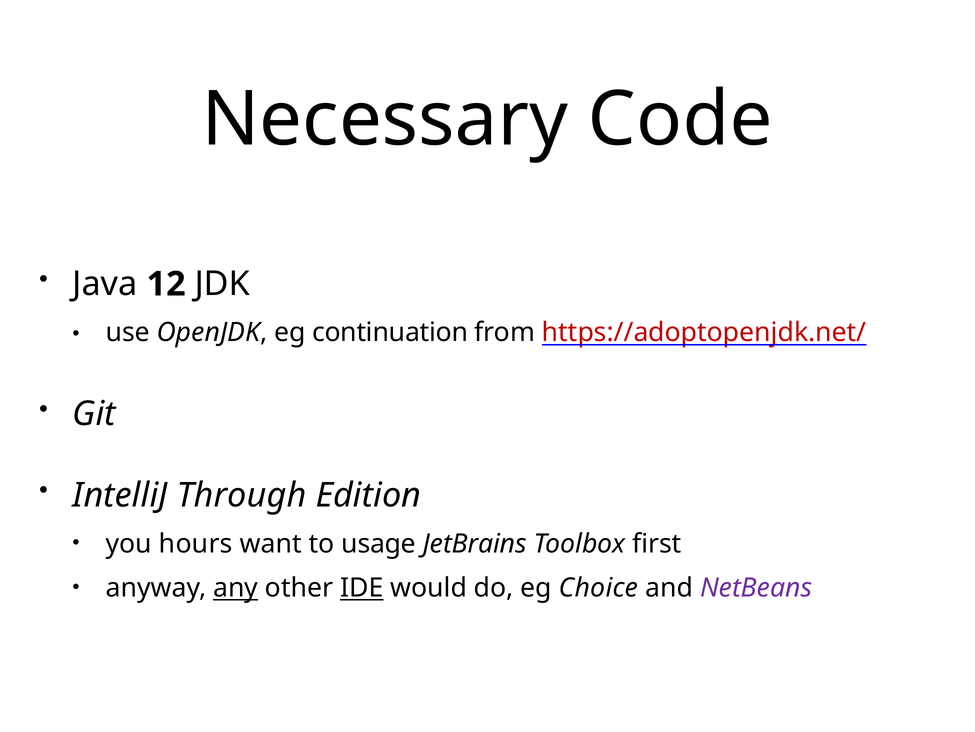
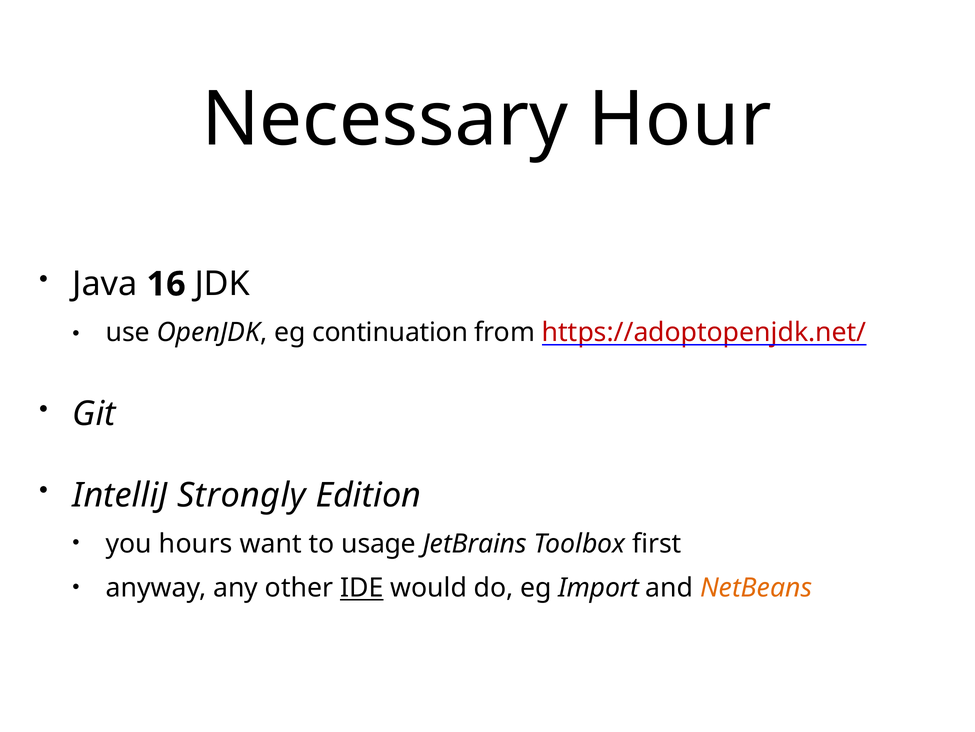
Code: Code -> Hour
12: 12 -> 16
Through: Through -> Strongly
any underline: present -> none
Choice: Choice -> Import
NetBeans colour: purple -> orange
